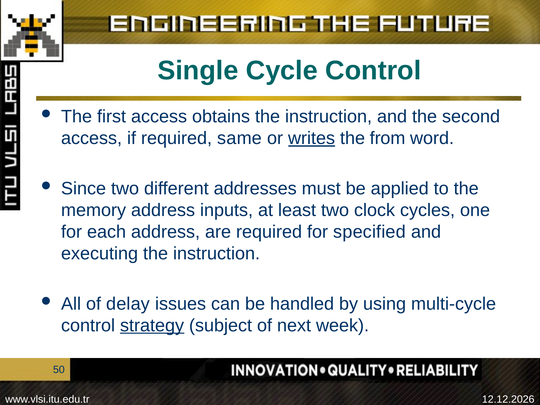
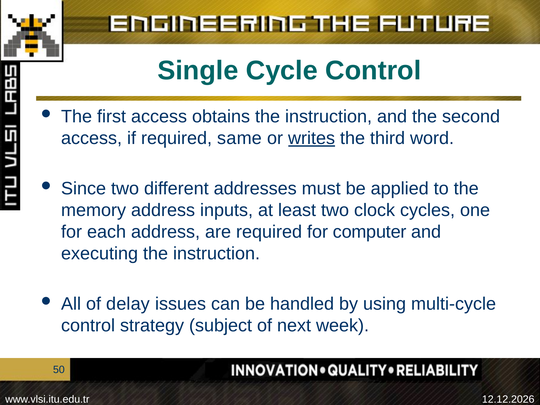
from: from -> third
specified: specified -> computer
strategy underline: present -> none
